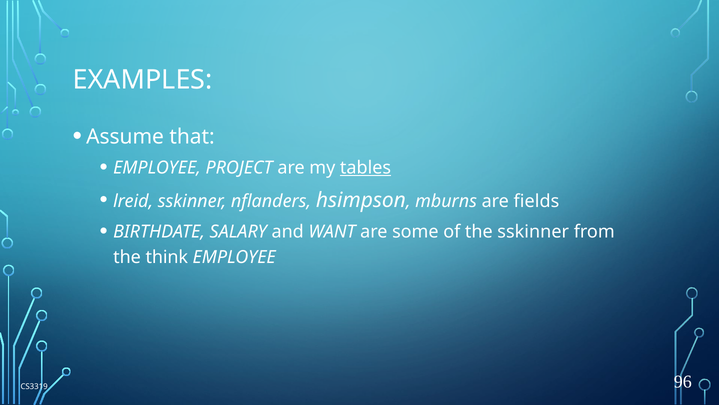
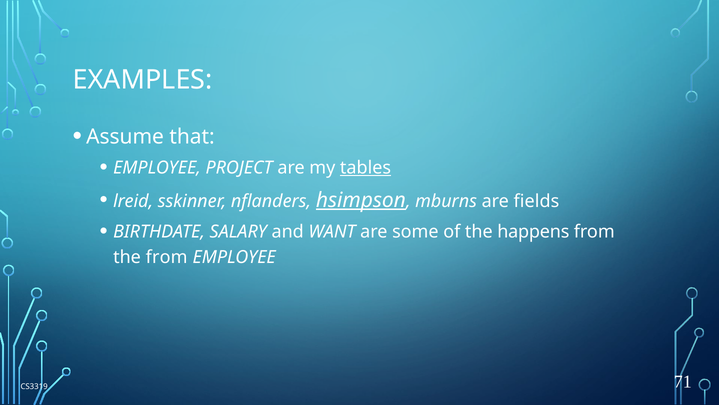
hsimpson underline: none -> present
the sskinner: sskinner -> happens
the think: think -> from
96: 96 -> 71
